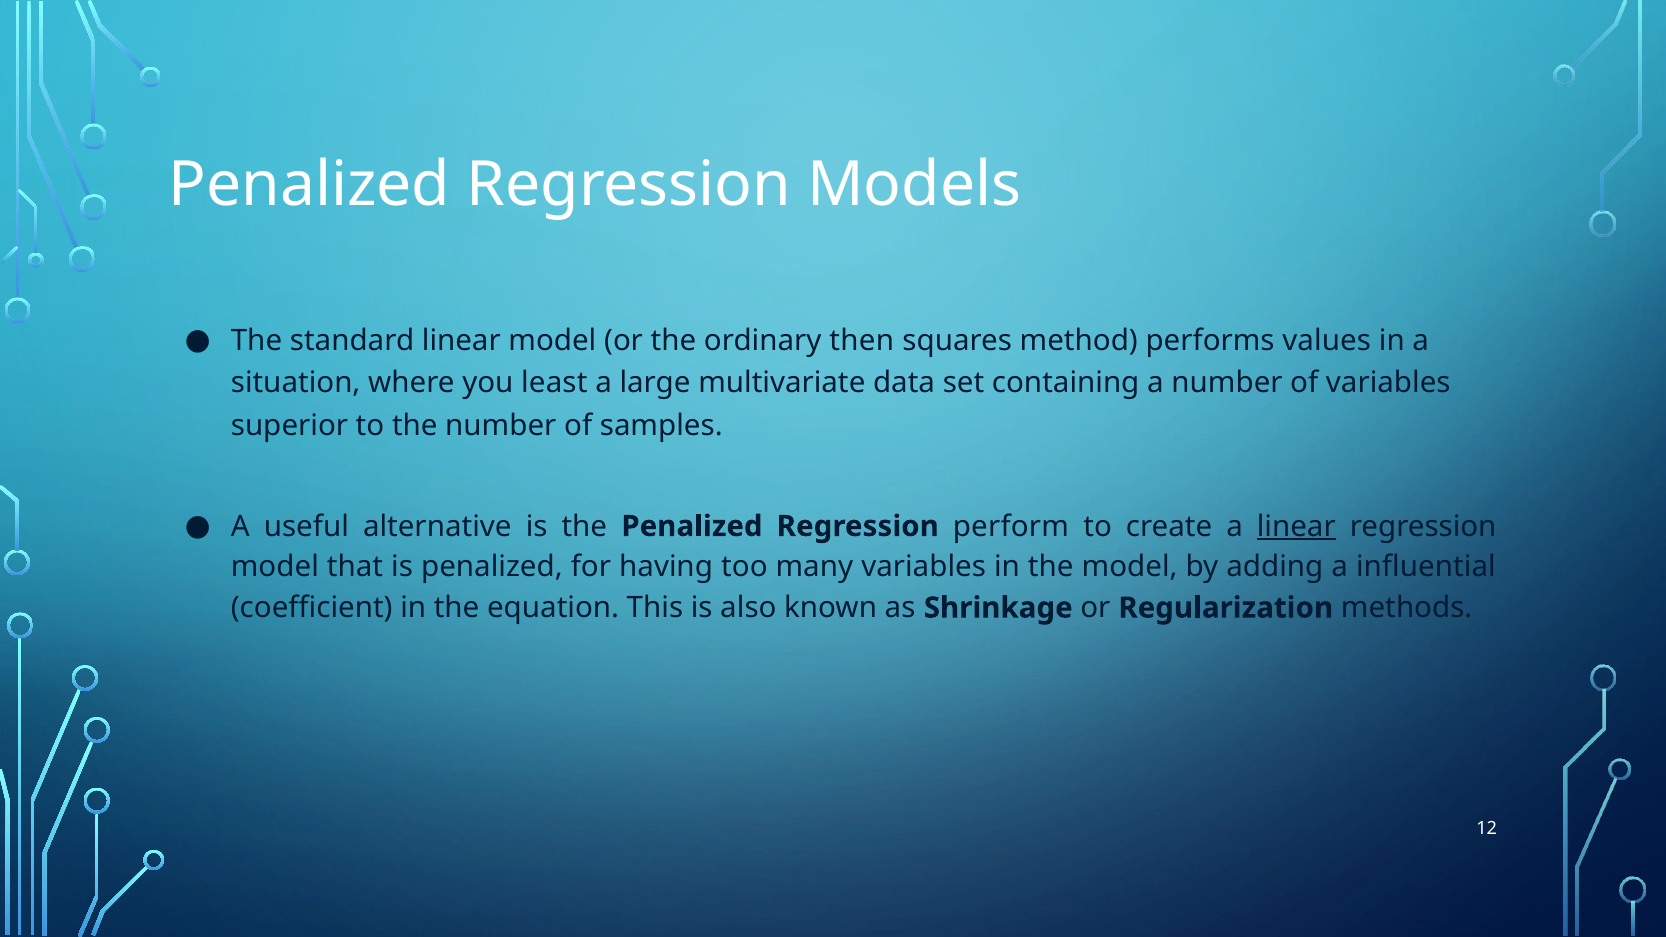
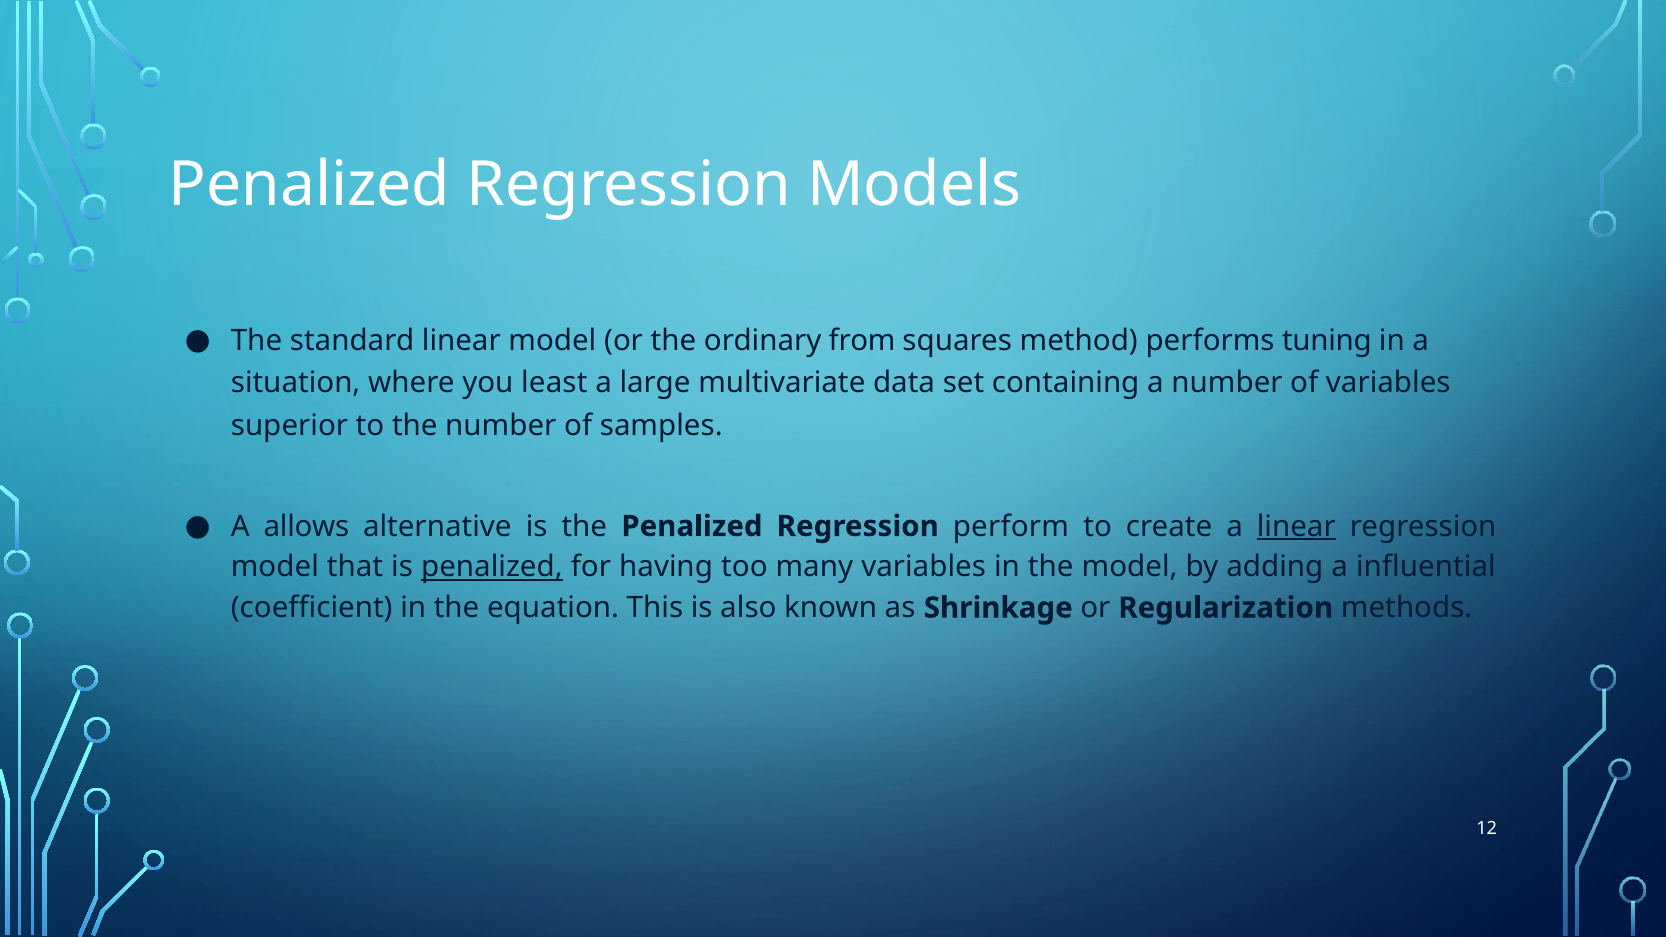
then: then -> from
values: values -> tuning
useful: useful -> allows
penalized at (492, 567) underline: none -> present
